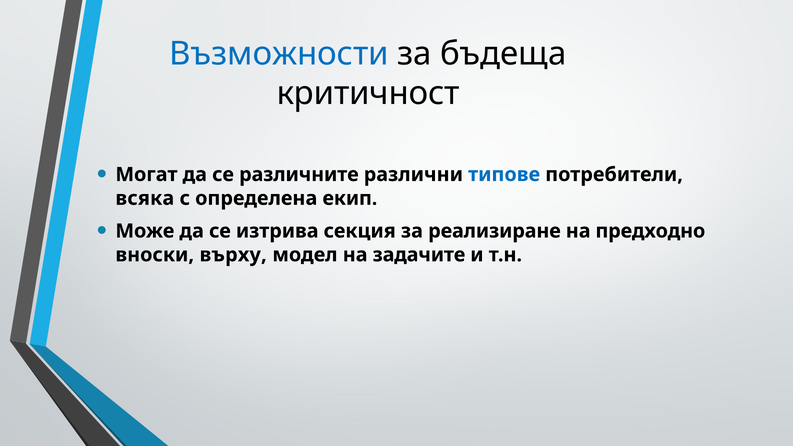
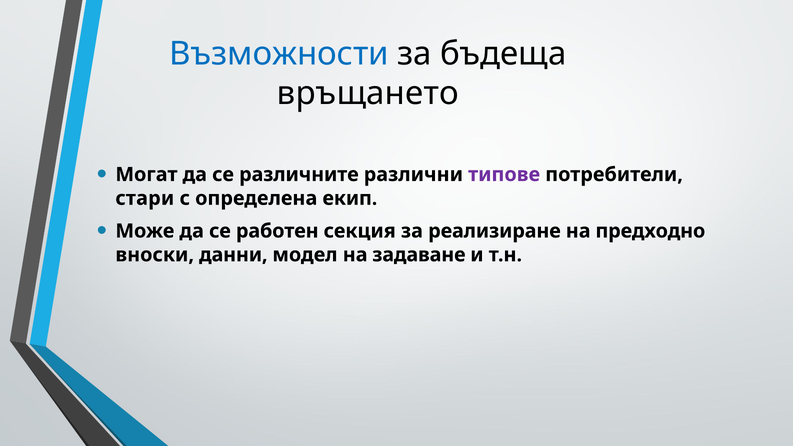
критичност: критичност -> връщането
типове colour: blue -> purple
всяка: всяка -> стари
изтрива: изтрива -> работен
върху: върху -> данни
задачите: задачите -> задаване
